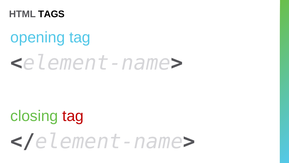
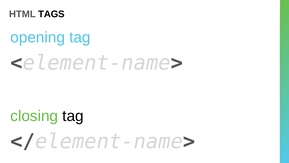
tag at (73, 116) colour: red -> black
